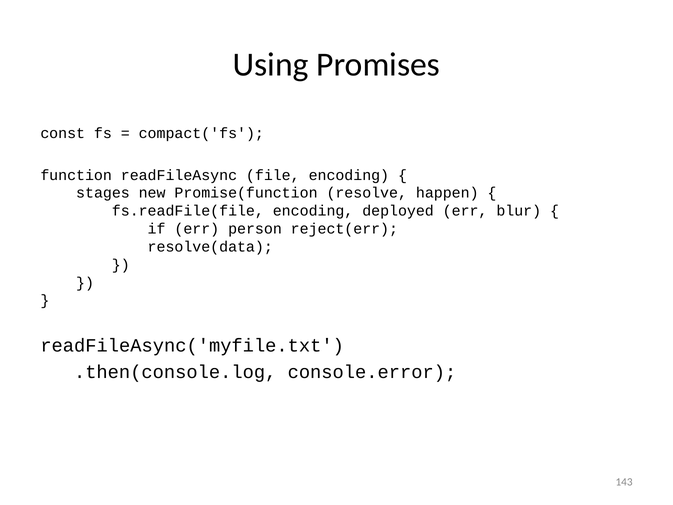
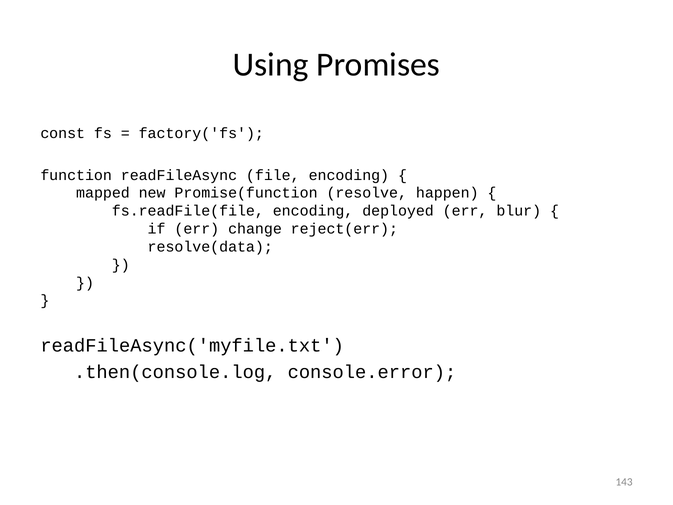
compact('fs: compact('fs -> factory('fs
stages: stages -> mapped
person: person -> change
